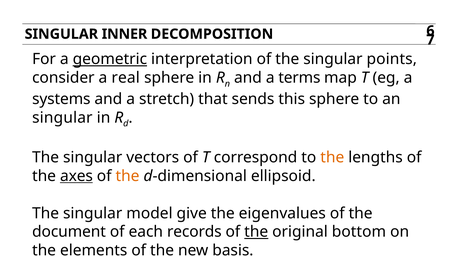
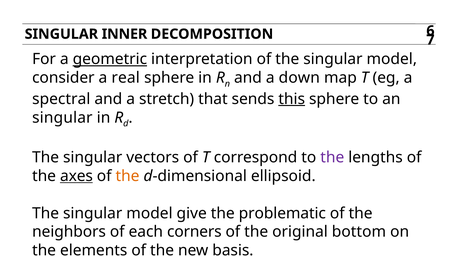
of the singular points: points -> model
terms: terms -> down
systems: systems -> spectral
this underline: none -> present
the at (332, 157) colour: orange -> purple
eigenvalues: eigenvalues -> problematic
document: document -> neighbors
records: records -> corners
the at (256, 232) underline: present -> none
